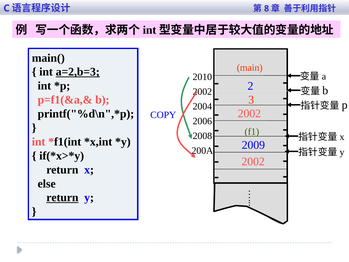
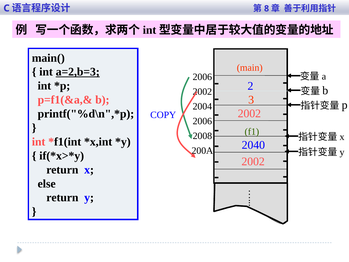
2010 at (202, 77): 2010 -> 2006
2009: 2009 -> 2040
return at (62, 197) underline: present -> none
